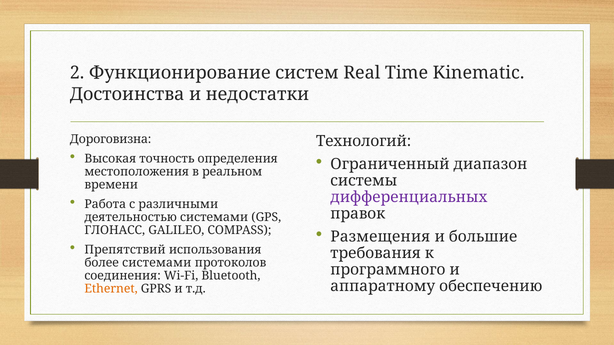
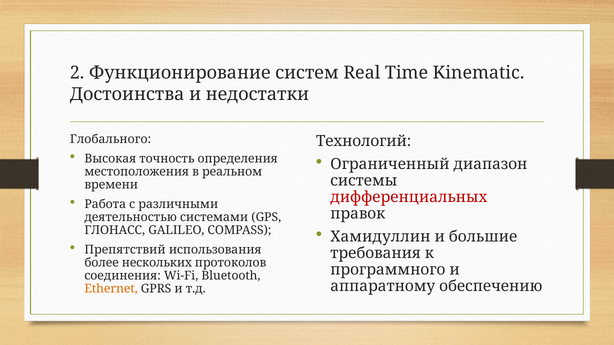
Дороговизна: Дороговизна -> Глобального
дифференциальных colour: purple -> red
Размещения: Размещения -> Хамидуллин
более системами: системами -> нескольких
